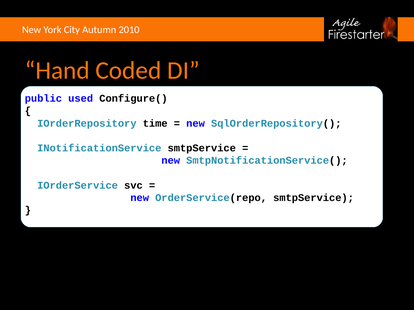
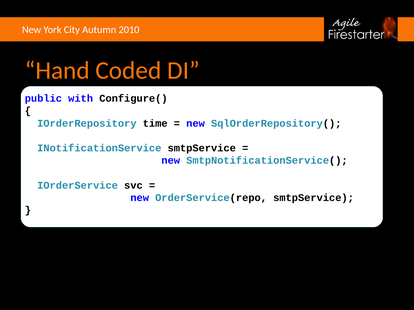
used: used -> with
